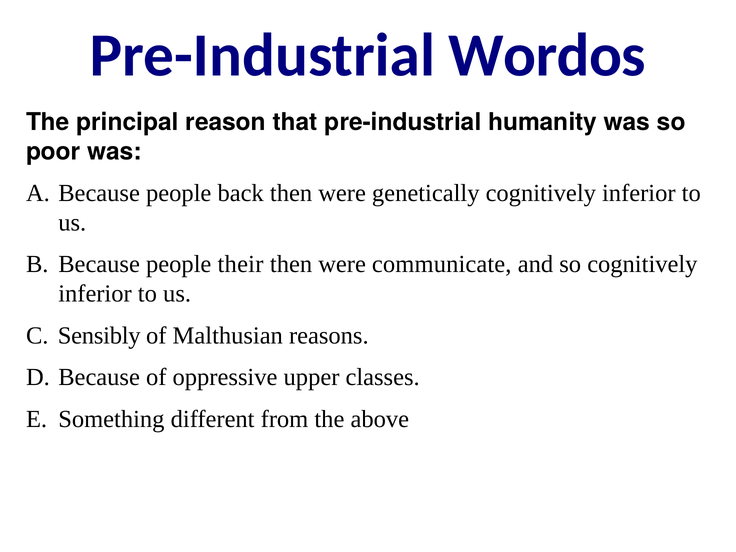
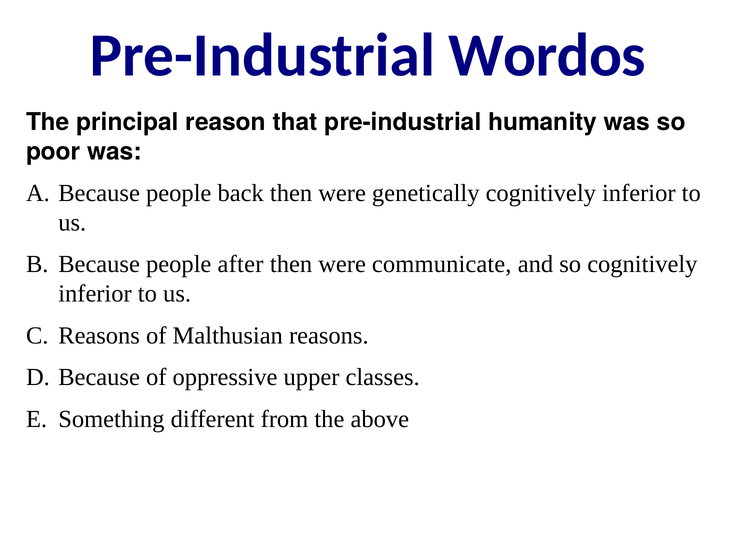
their: their -> after
Sensibly at (99, 336): Sensibly -> Reasons
